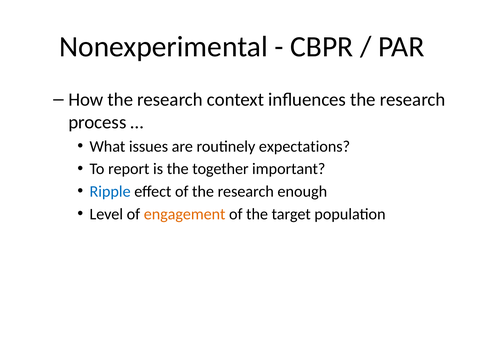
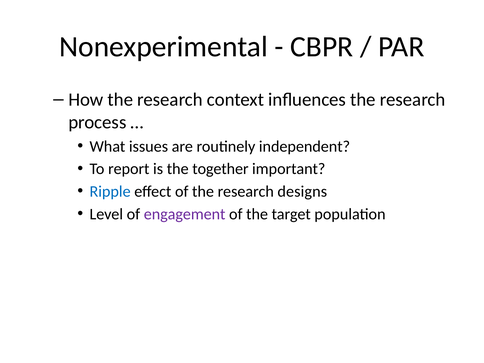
expectations: expectations -> independent
enough: enough -> designs
engagement colour: orange -> purple
